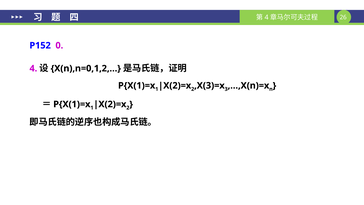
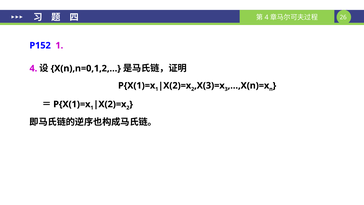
P152 0: 0 -> 1
